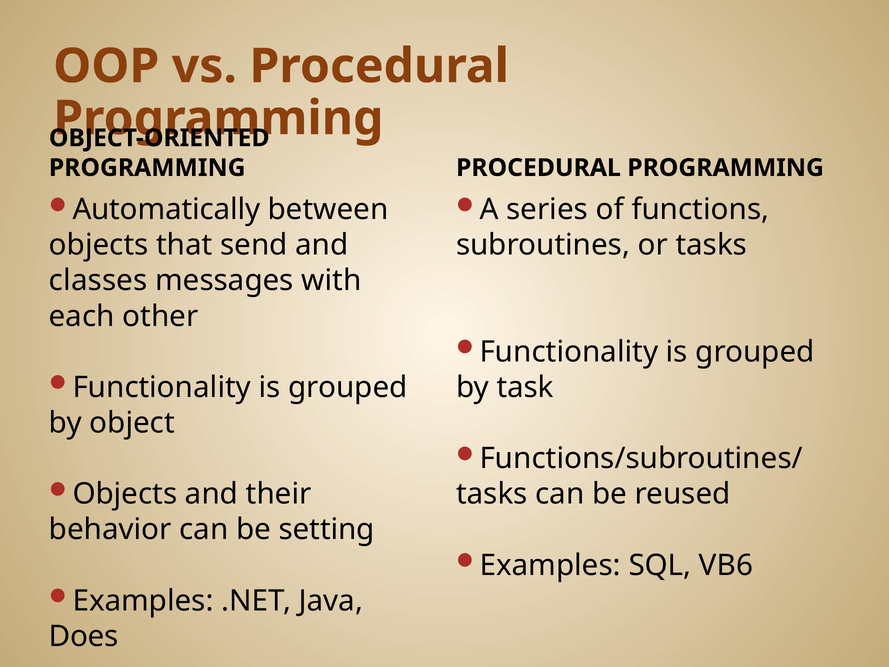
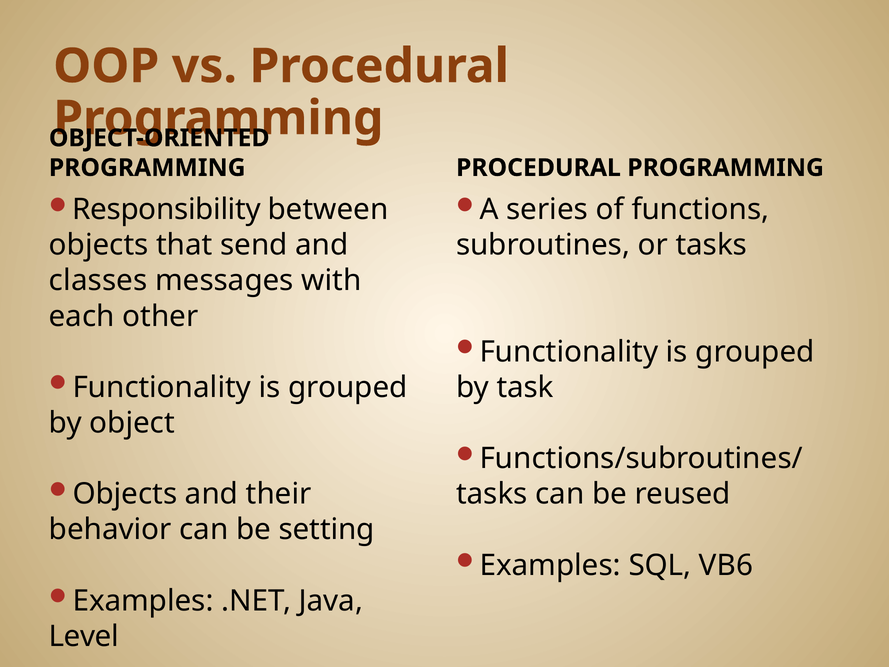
Automatically: Automatically -> Responsibility
Does: Does -> Level
